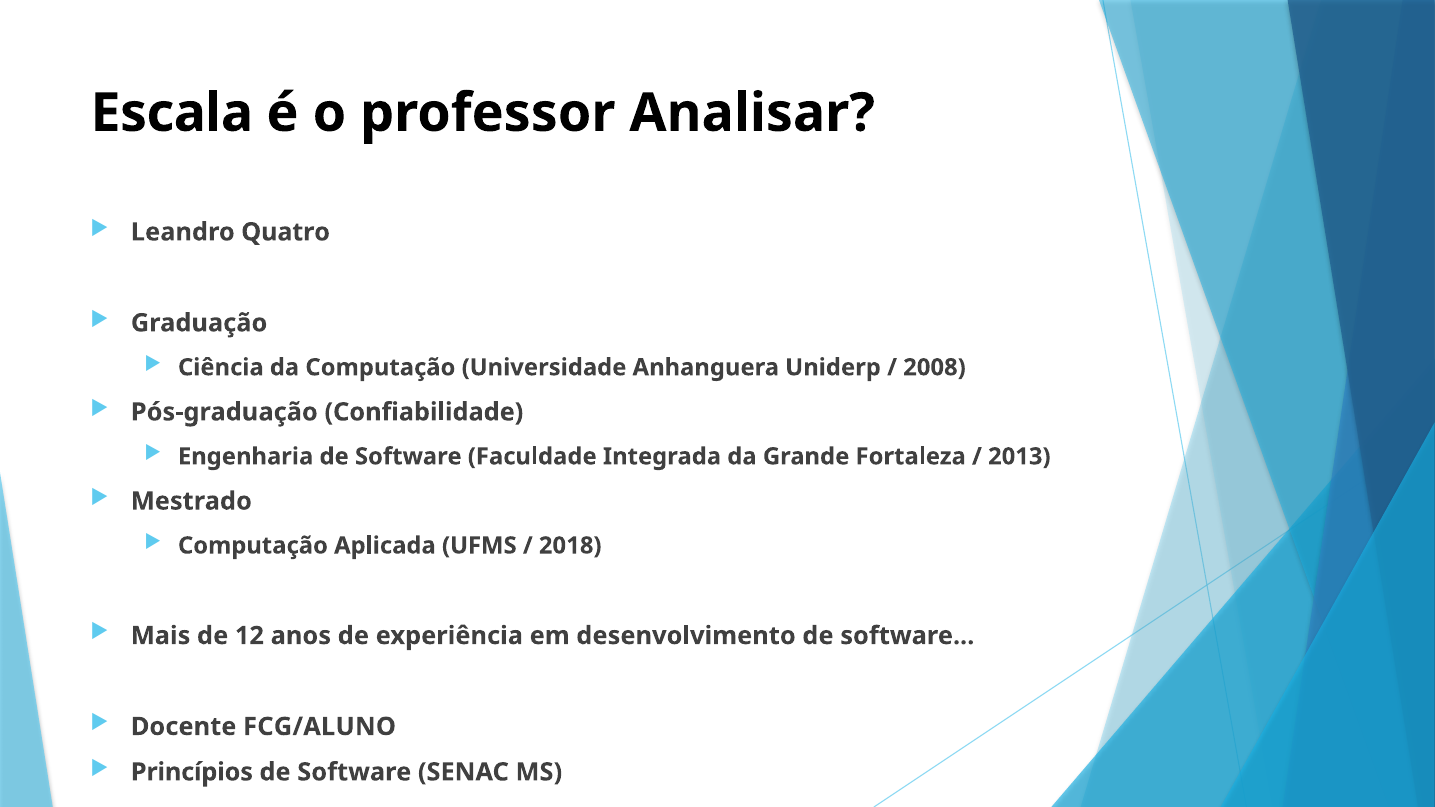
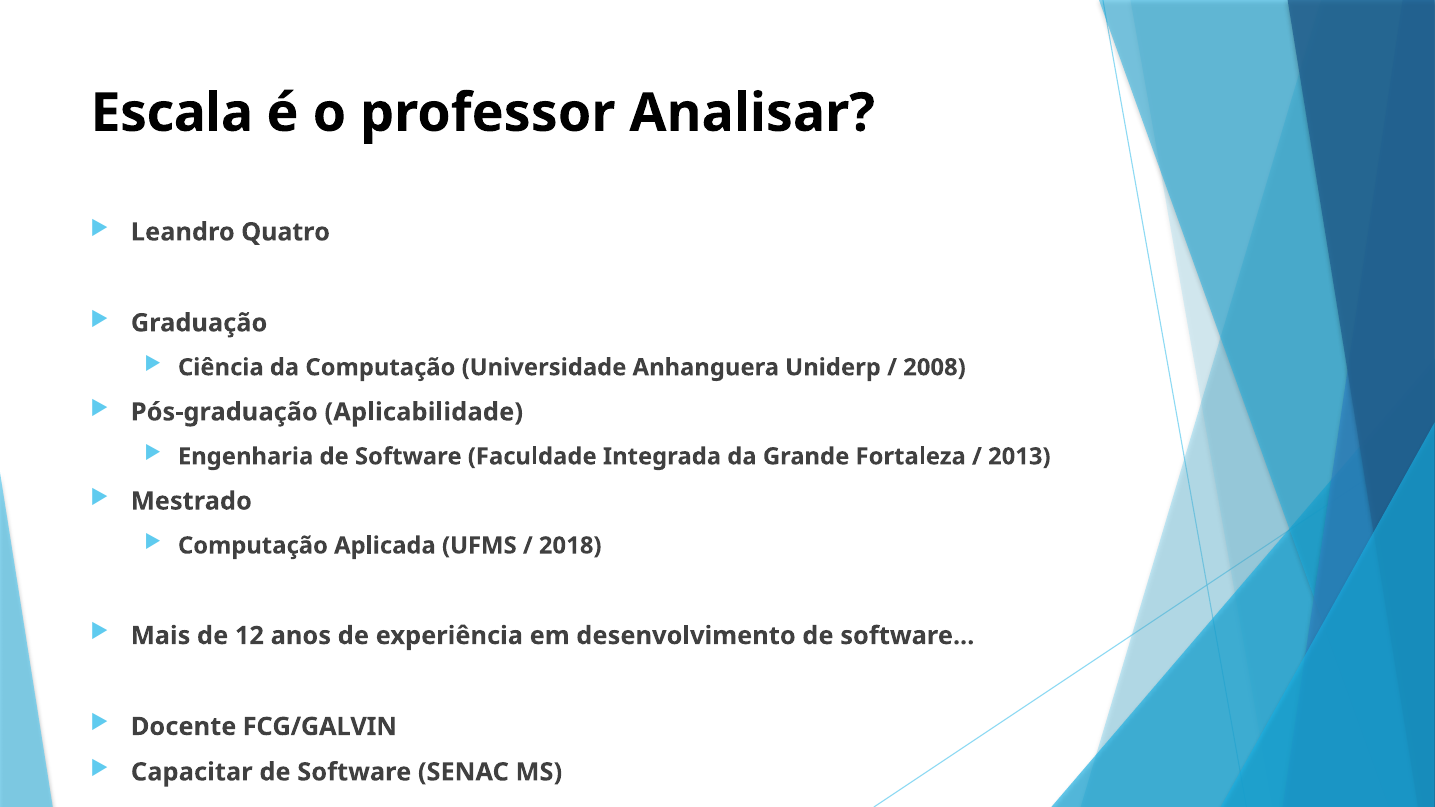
Confiabilidade: Confiabilidade -> Aplicabilidade
FCG/ALUNO: FCG/ALUNO -> FCG/GALVIN
Princípios: Princípios -> Capacitar
